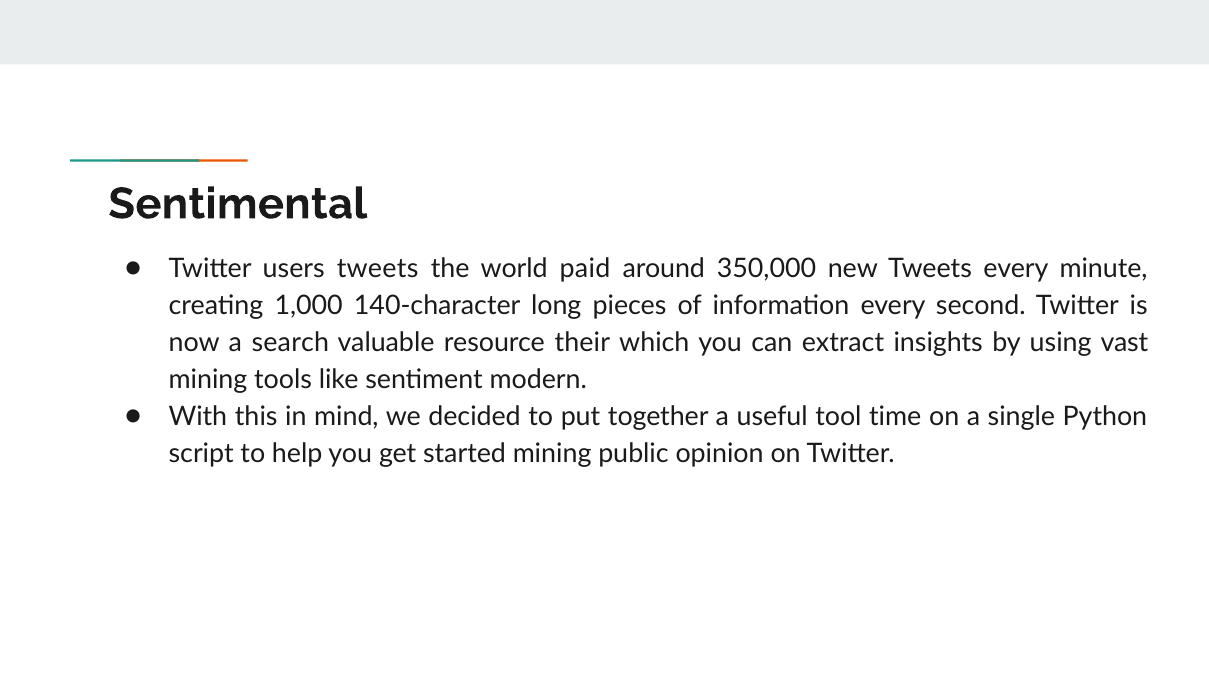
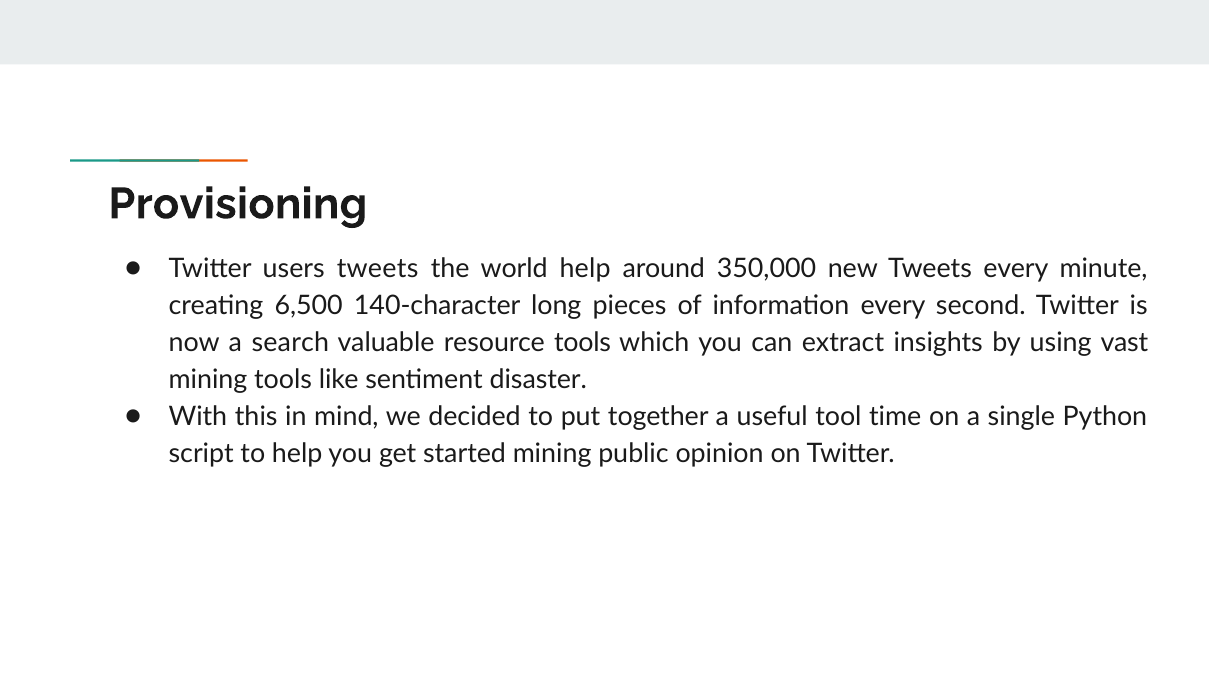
Sentimental: Sentimental -> Provisioning
world paid: paid -> help
1,000: 1,000 -> 6,500
resource their: their -> tools
modern: modern -> disaster
